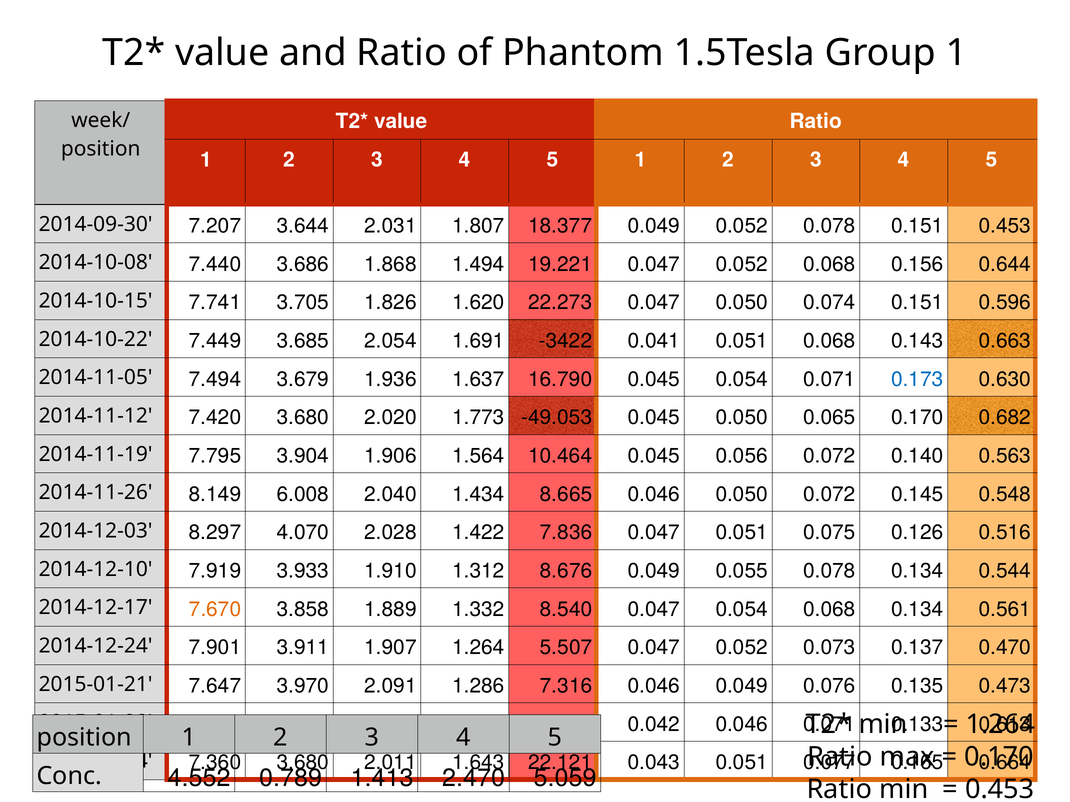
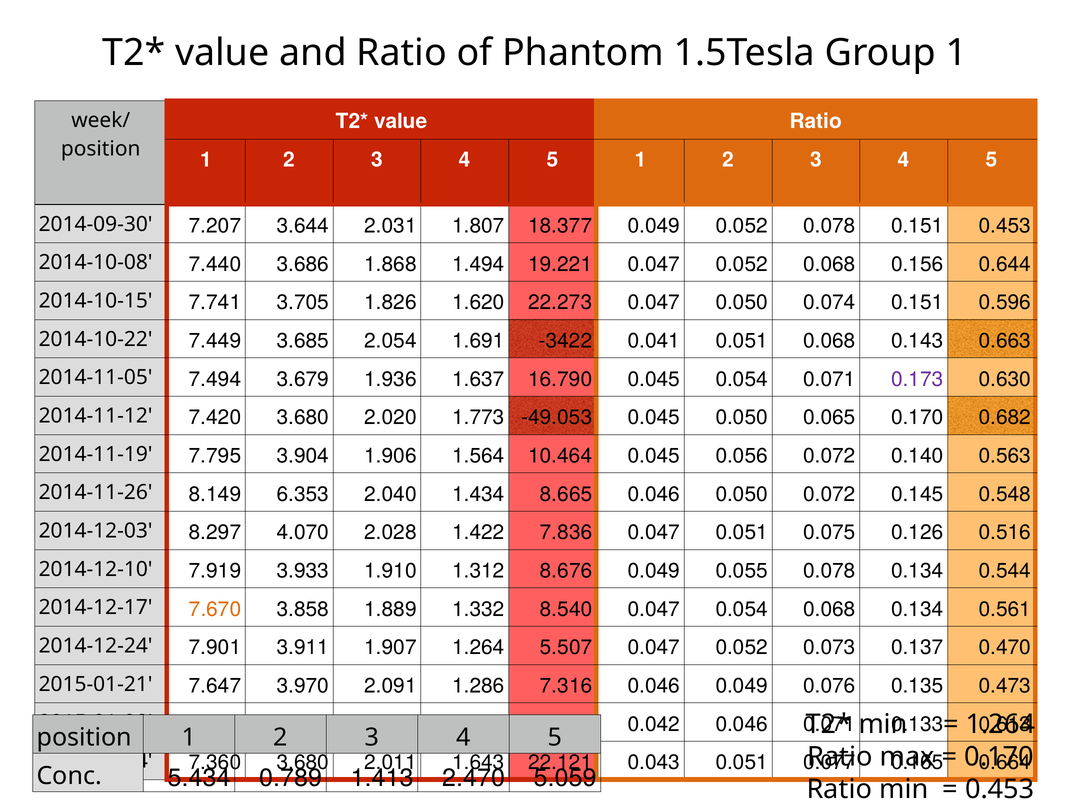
0.173 colour: blue -> purple
6.008: 6.008 -> 6.353
4.552: 4.552 -> 5.434
